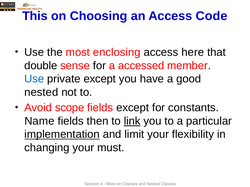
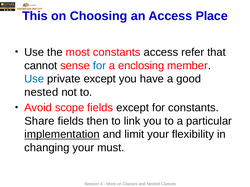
Code: Code -> Place
most enclosing: enclosing -> constants
here: here -> refer
double: double -> cannot
for at (99, 66) colour: black -> blue
accessed: accessed -> enclosing
Name: Name -> Share
link underline: present -> none
